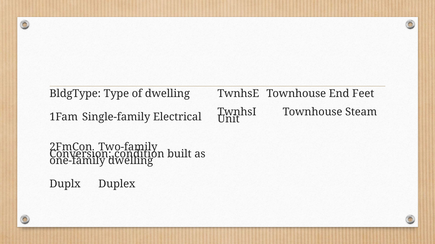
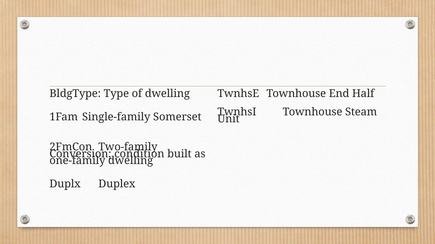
Feet: Feet -> Half
Electrical: Electrical -> Somerset
